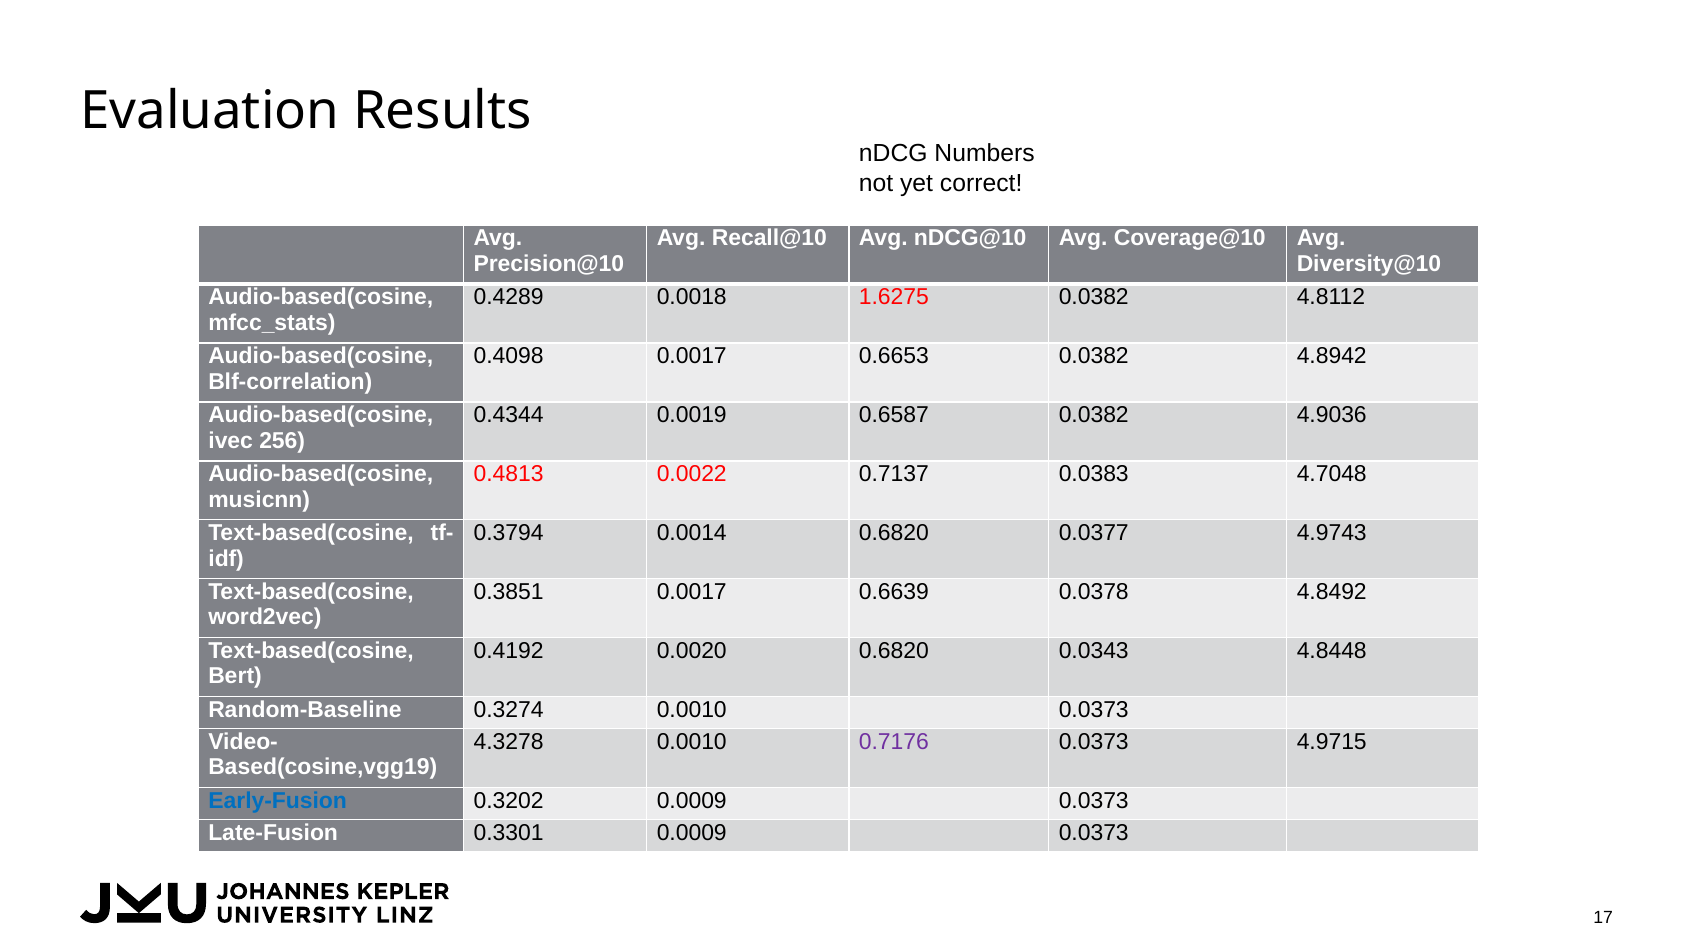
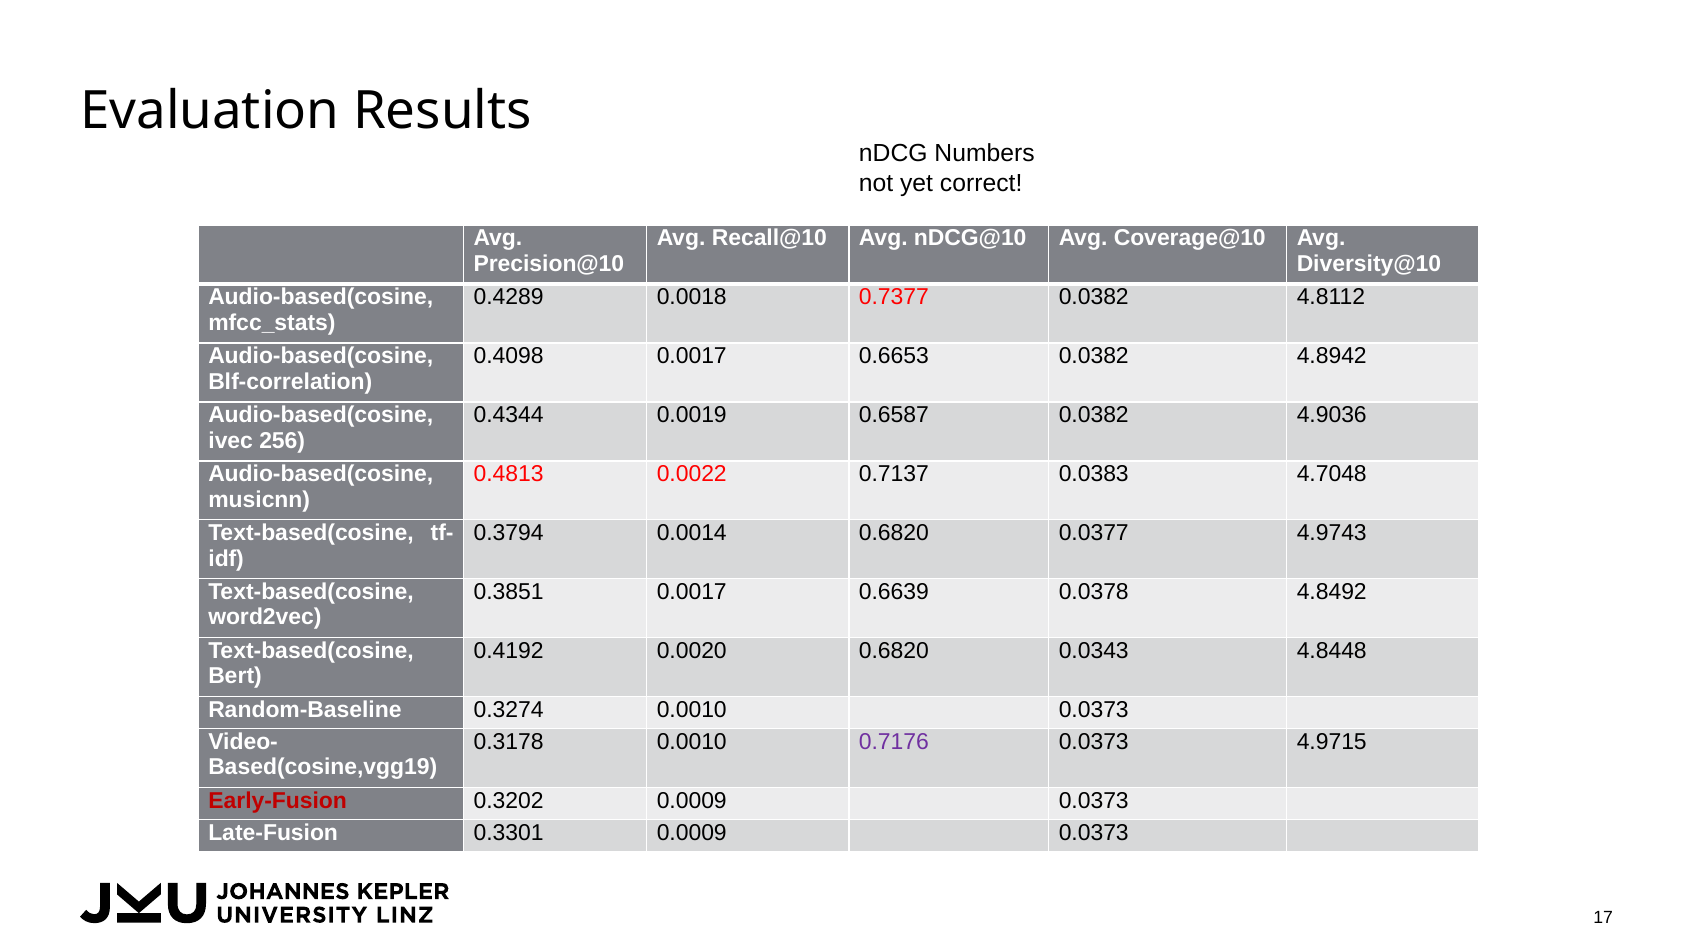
1.6275: 1.6275 -> 0.7377
4.3278: 4.3278 -> 0.3178
Early-Fusion colour: blue -> red
